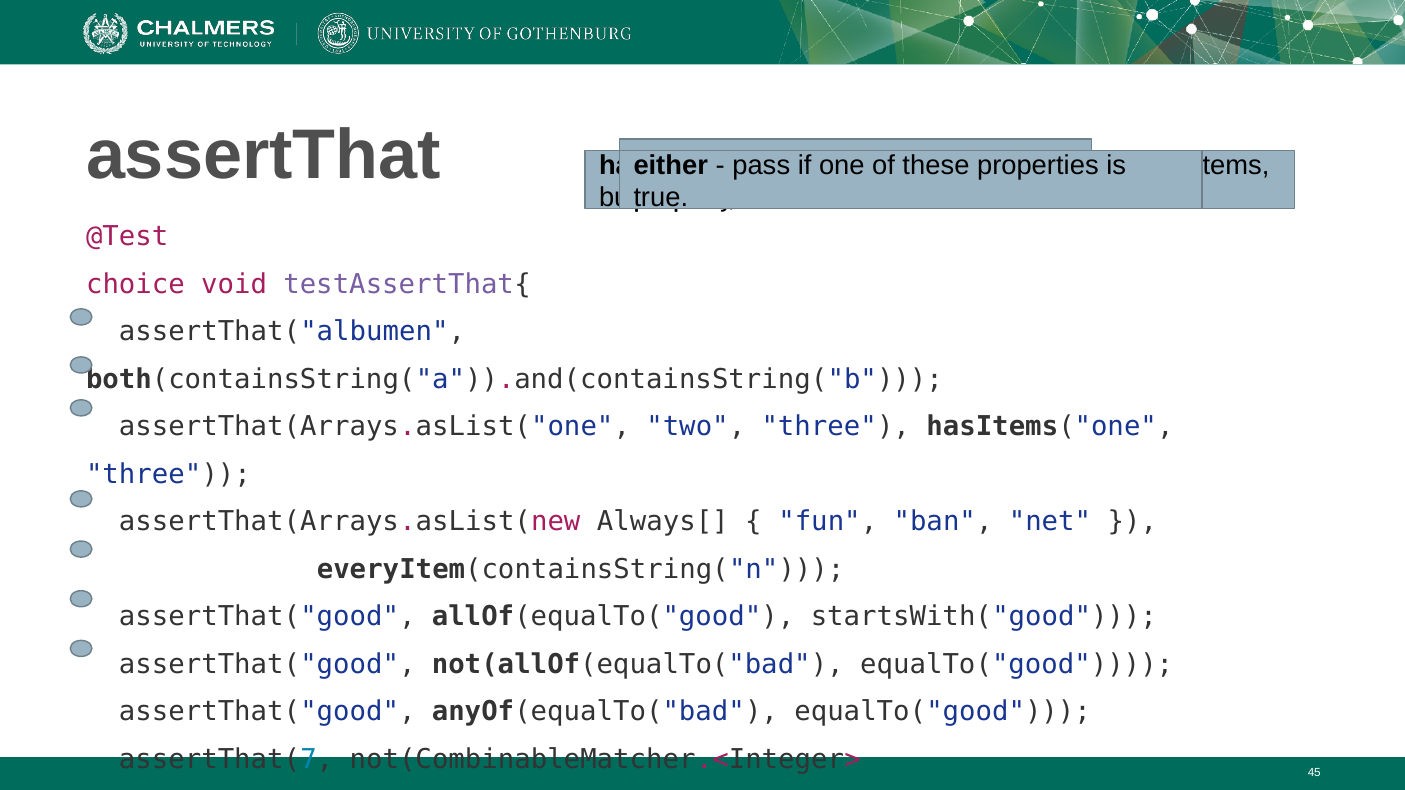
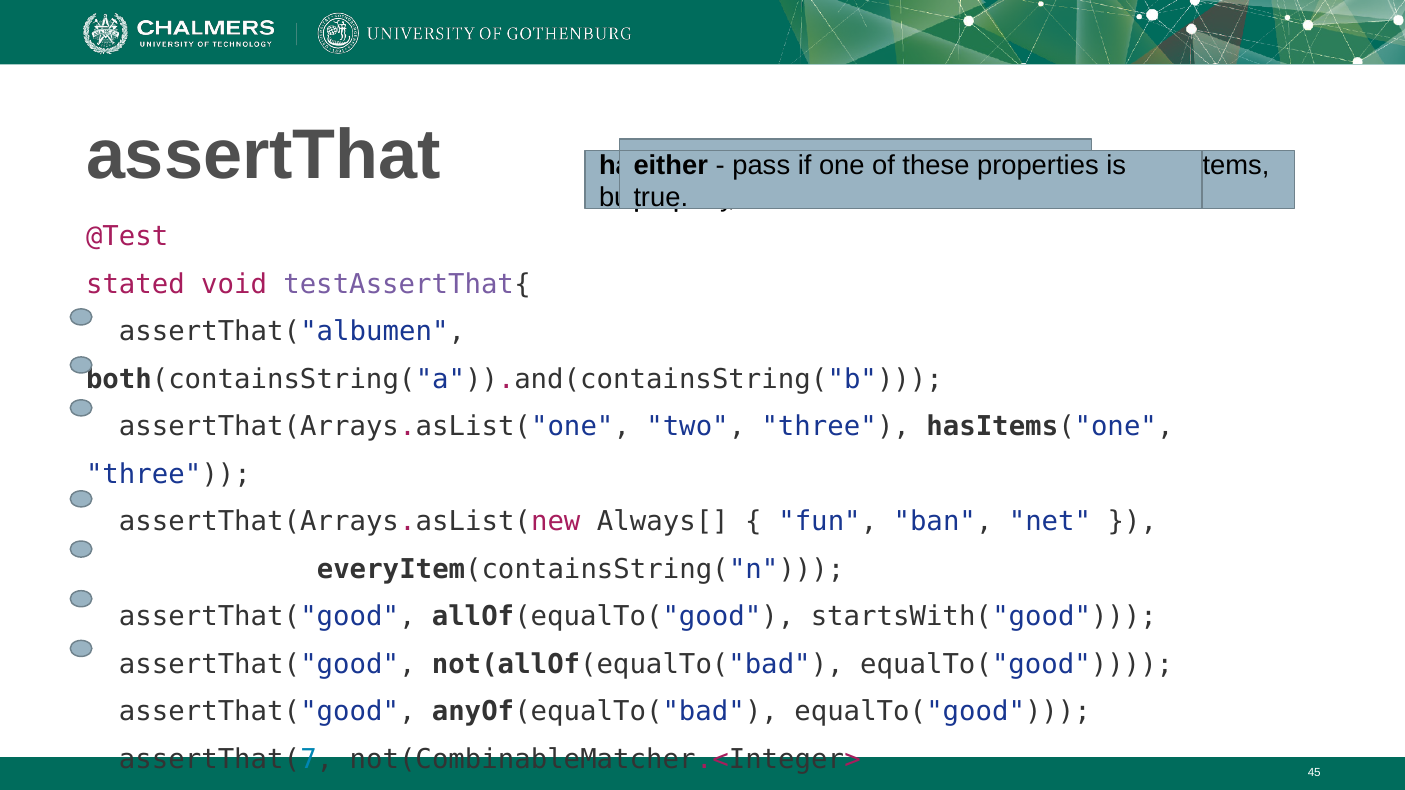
choice: choice -> stated
